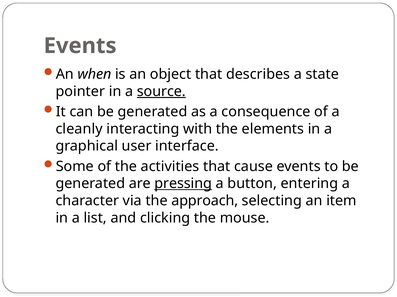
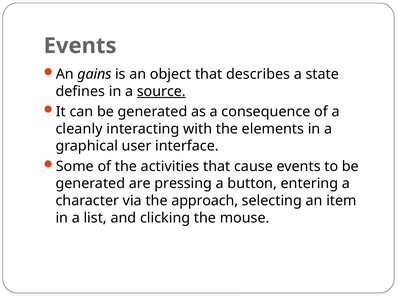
when: when -> gains
pointer: pointer -> defines
pressing underline: present -> none
